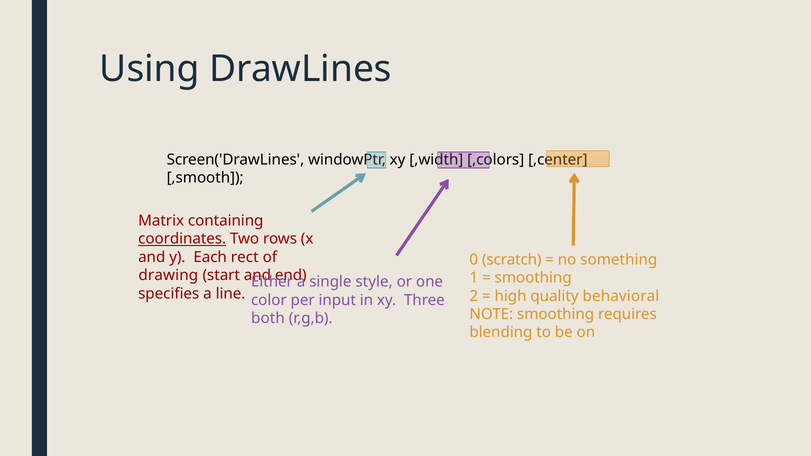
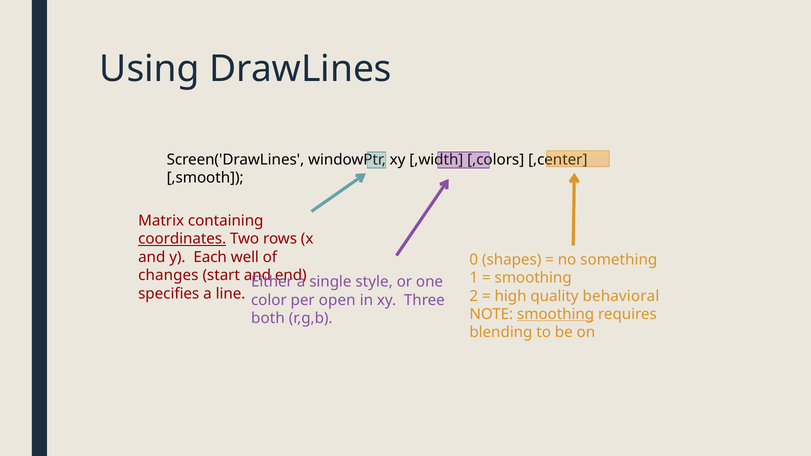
rect: rect -> well
scratch: scratch -> shapes
drawing: drawing -> changes
input: input -> open
smoothing at (556, 314) underline: none -> present
